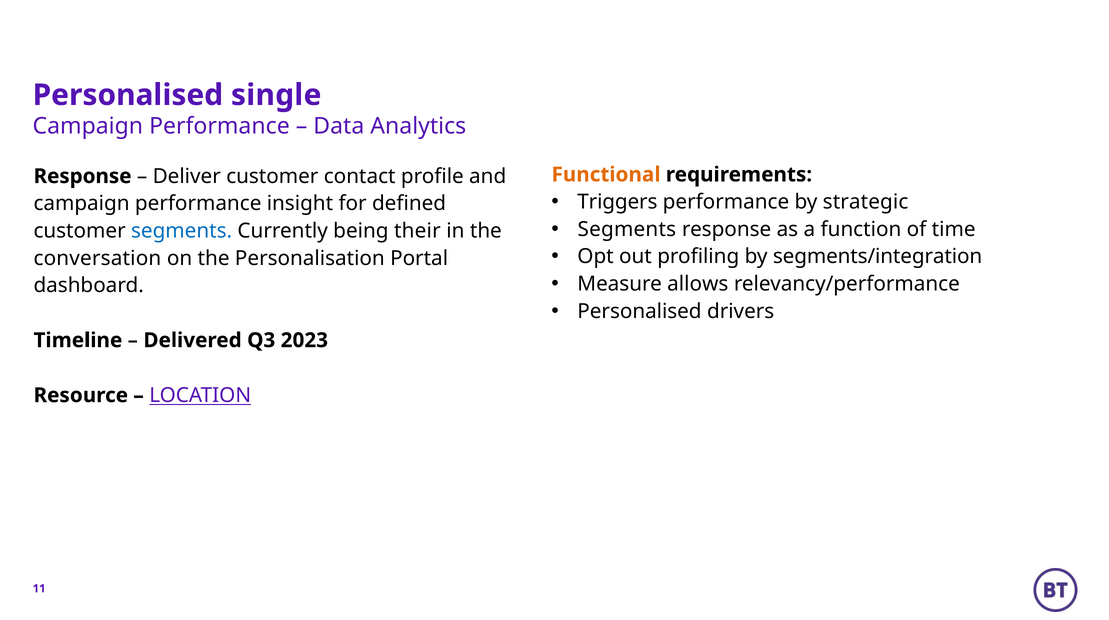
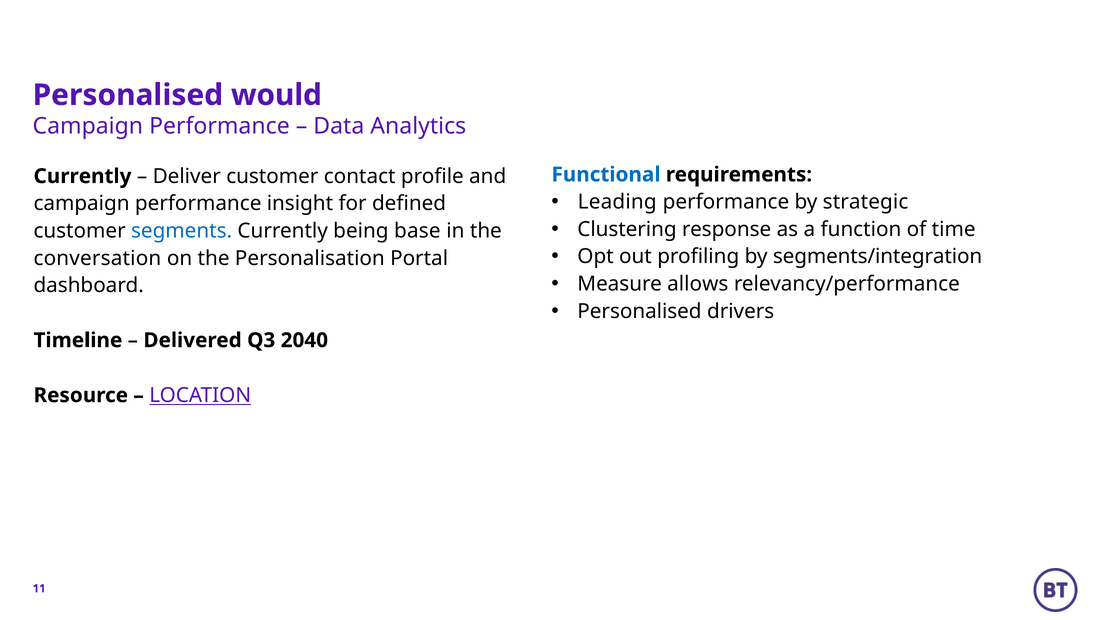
single: single -> would
Functional colour: orange -> blue
Response at (83, 176): Response -> Currently
Triggers: Triggers -> Leading
Segments at (627, 229): Segments -> Clustering
their: their -> base
2023: 2023 -> 2040
